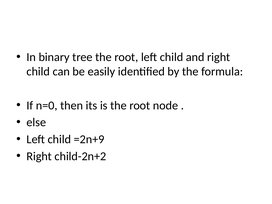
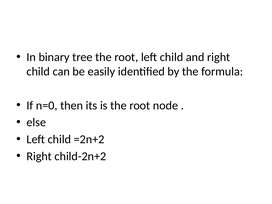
=2n+9: =2n+9 -> =2n+2
